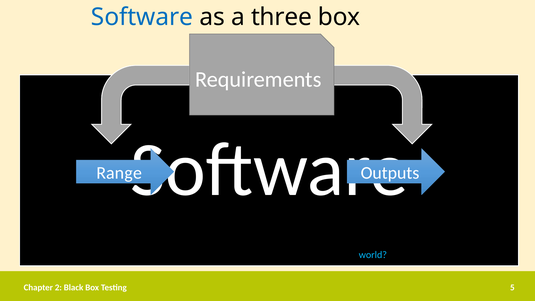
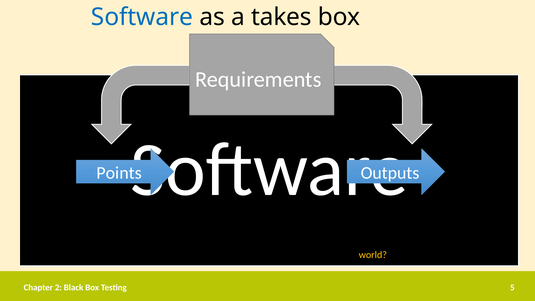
three: three -> takes
Range: Range -> Points
world colour: light blue -> yellow
